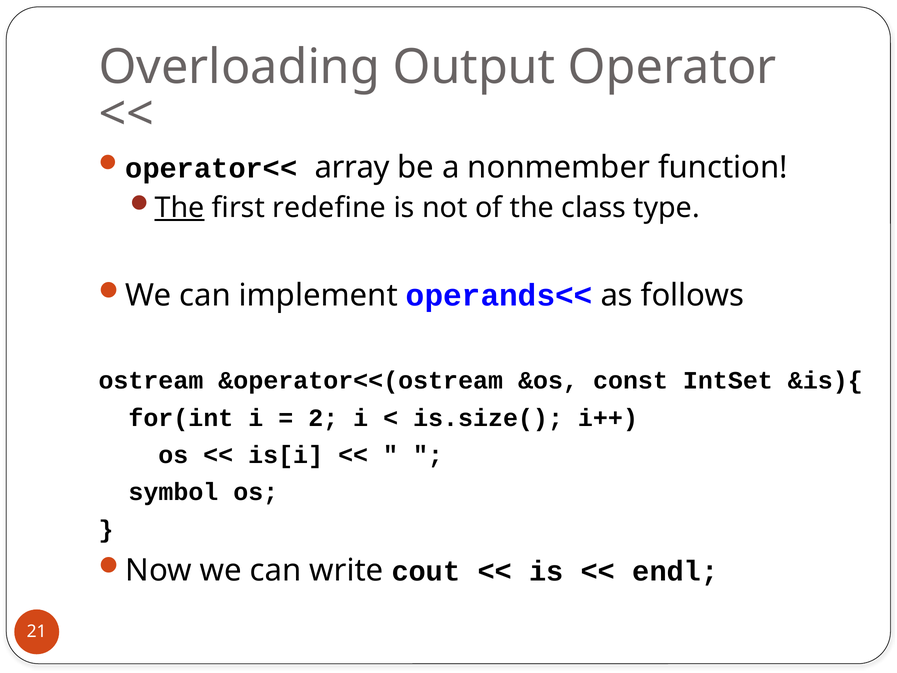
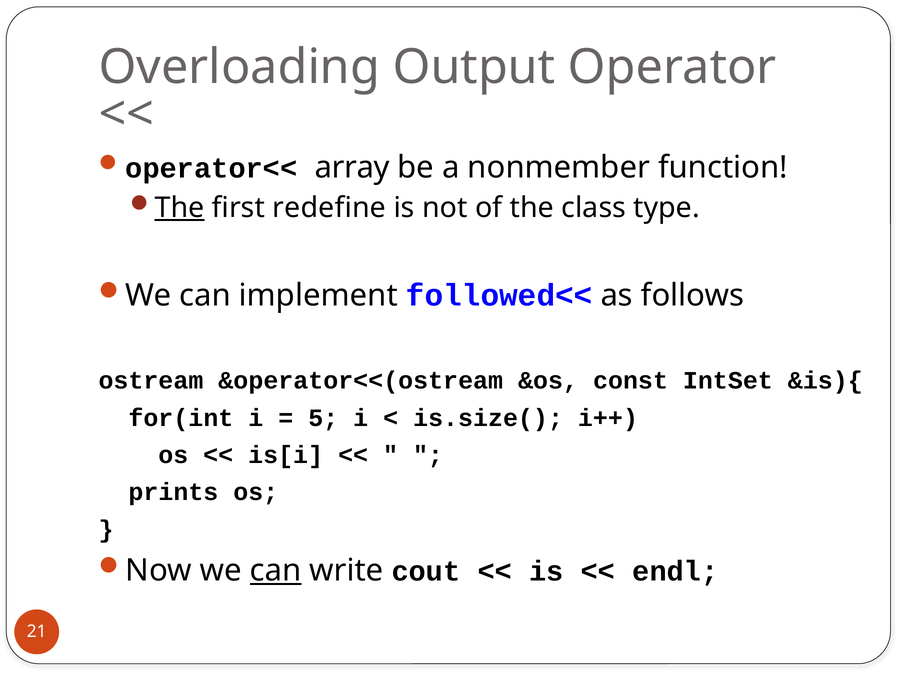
operands<<: operands<< -> followed<<
2: 2 -> 5
symbol: symbol -> prints
can at (276, 570) underline: none -> present
